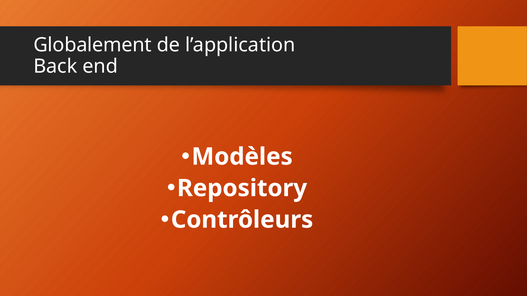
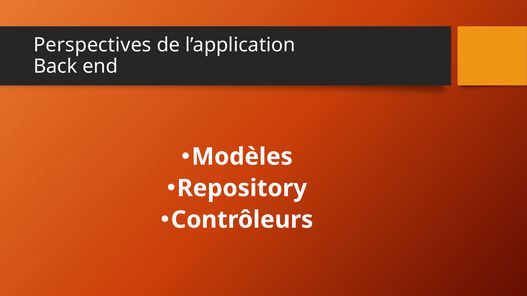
Globalement: Globalement -> Perspectives
